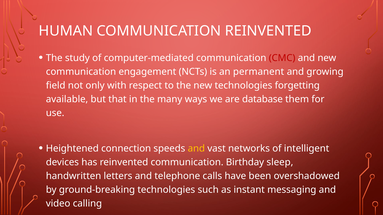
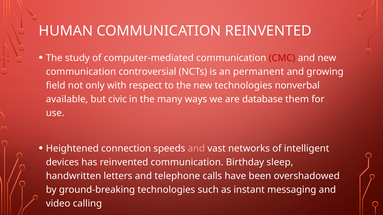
engagement: engagement -> controversial
forgetting: forgetting -> nonverbal
that: that -> civic
and at (196, 149) colour: yellow -> pink
